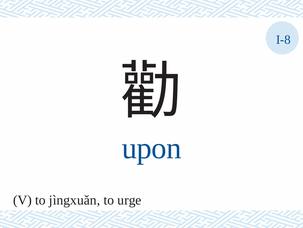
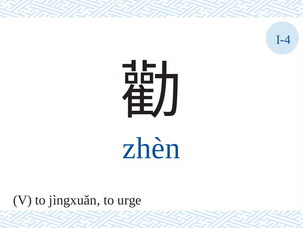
I-8: I-8 -> I-4
upon: upon -> zhèn
